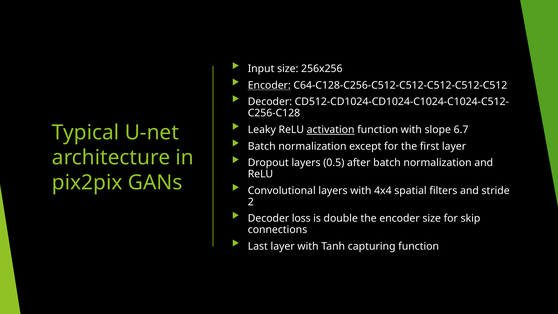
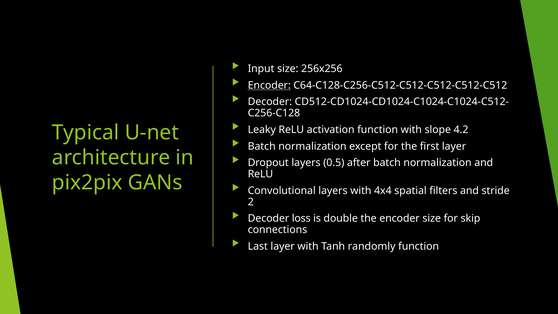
activation underline: present -> none
6.7: 6.7 -> 4.2
capturing: capturing -> randomly
